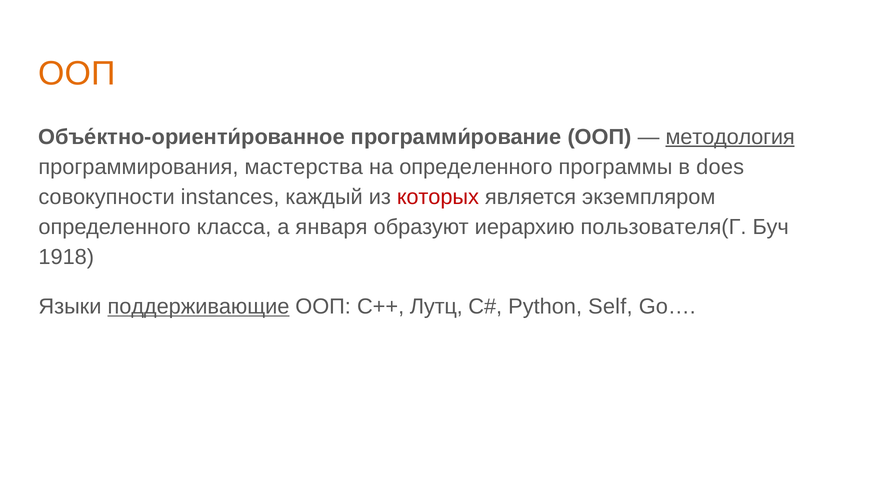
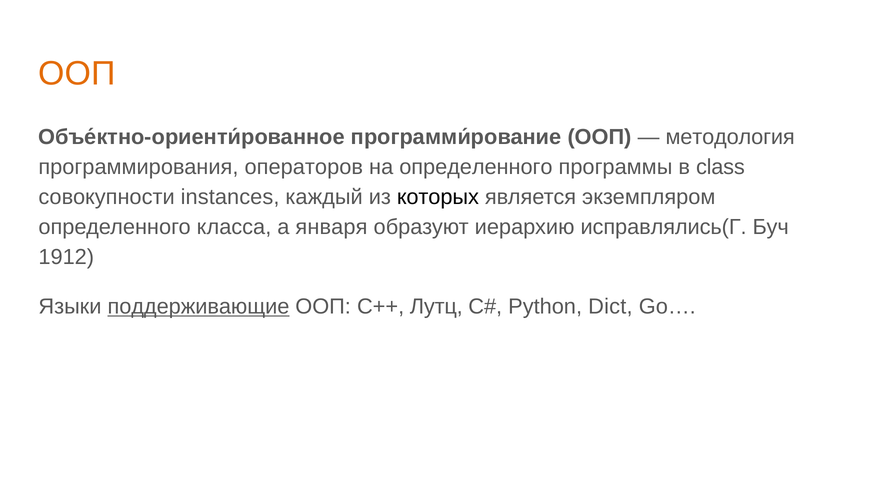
методология underline: present -> none
мастерства: мастерства -> операторов
does: does -> class
которых colour: red -> black
пользователя(Г: пользователя(Г -> исправлялись(Г
1918: 1918 -> 1912
Self: Self -> Dict
